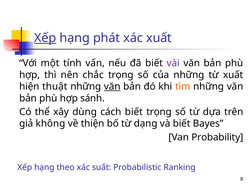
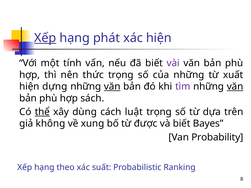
xác xuất: xuất -> hiện
chắc: chắc -> thức
thuật: thuật -> dựng
tìm colour: orange -> purple
văn at (235, 87) underline: none -> present
sánh: sánh -> sách
thể underline: none -> present
cách biết: biết -> luật
thiện: thiện -> xung
dạng: dạng -> được
